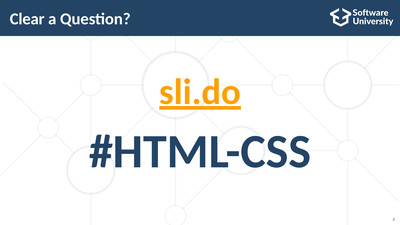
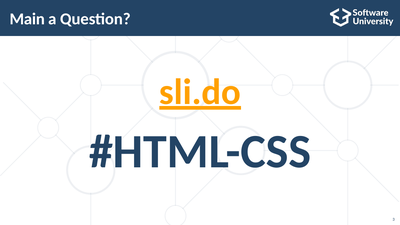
Clear: Clear -> Main
